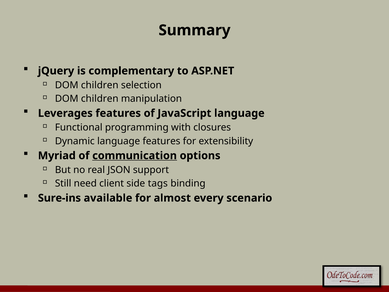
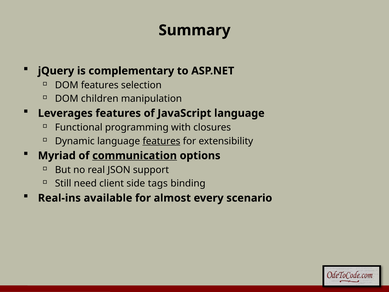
children at (100, 85): children -> features
features at (162, 141) underline: none -> present
Sure-ins: Sure-ins -> Real-ins
